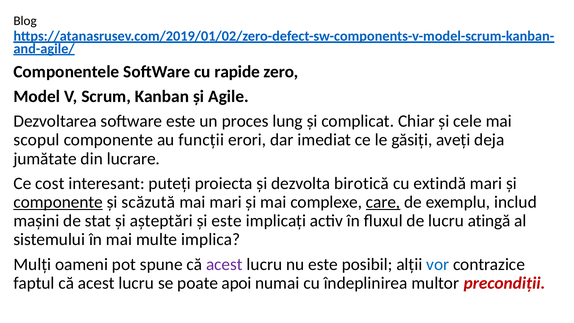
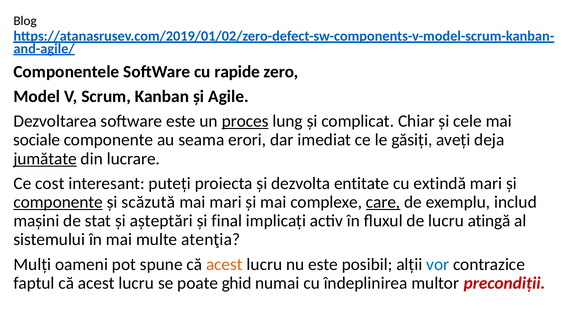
proces underline: none -> present
scopul: scopul -> sociale
funcții: funcții -> seama
jumătate underline: none -> present
birotică: birotică -> entitate
și este: este -> final
implica: implica -> atenţia
acest at (224, 264) colour: purple -> orange
apoi: apoi -> ghid
